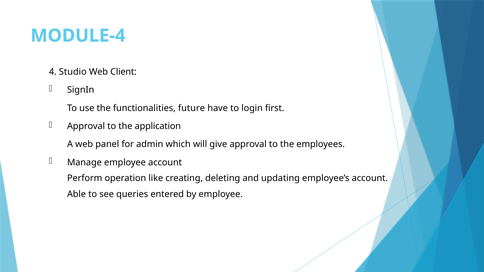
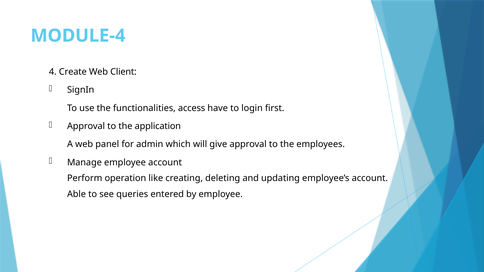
Studio: Studio -> Create
future: future -> access
